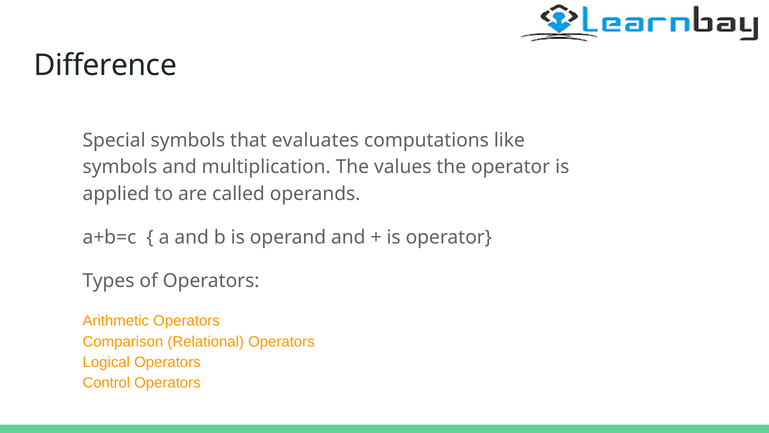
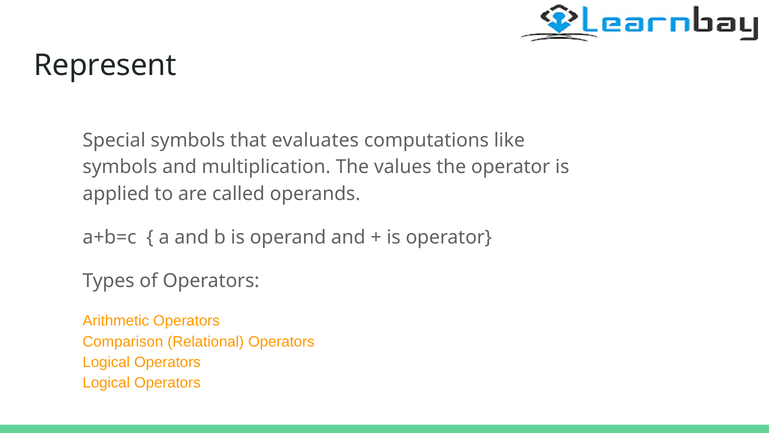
Difference: Difference -> Represent
Control at (106, 382): Control -> Logical
